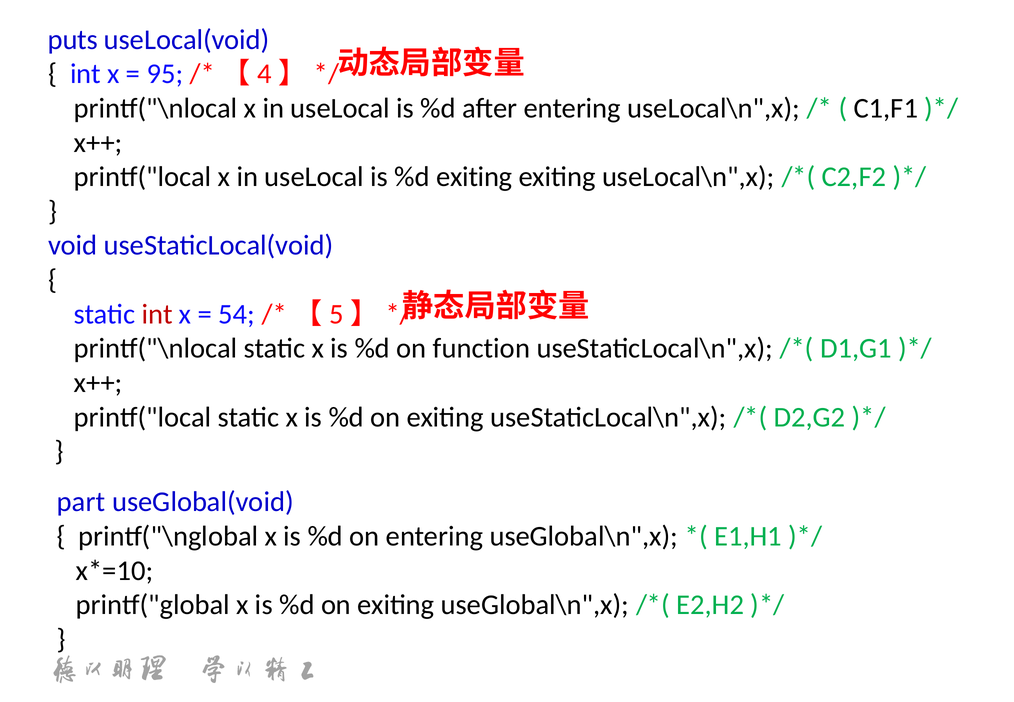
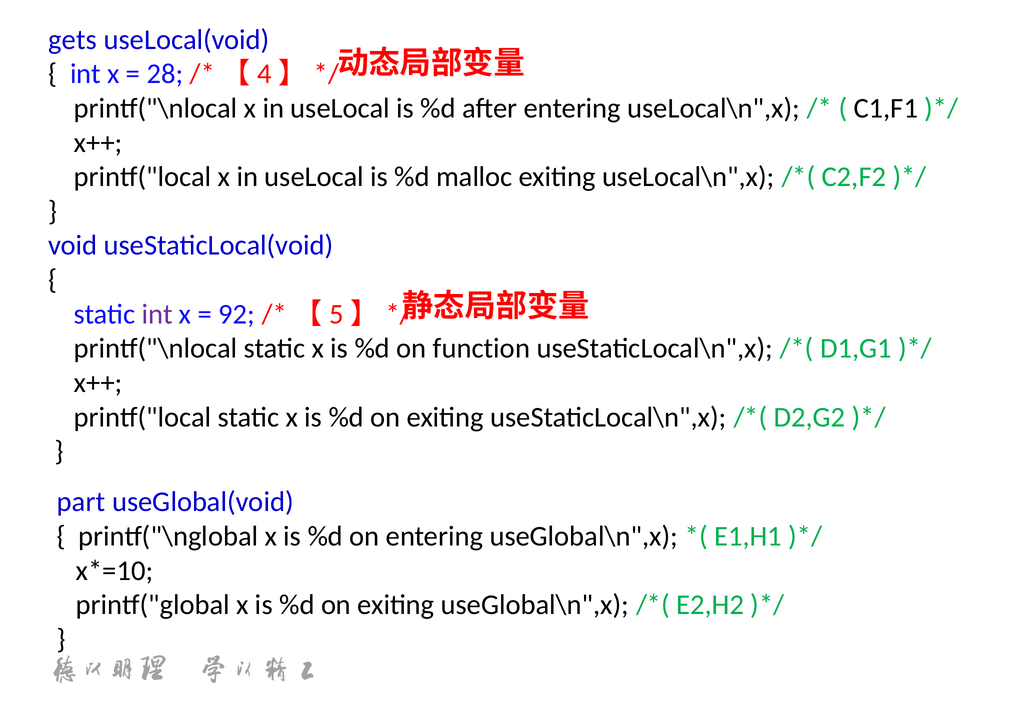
puts: puts -> gets
95: 95 -> 28
%d exiting: exiting -> malloc
int at (157, 314) colour: red -> purple
54: 54 -> 92
